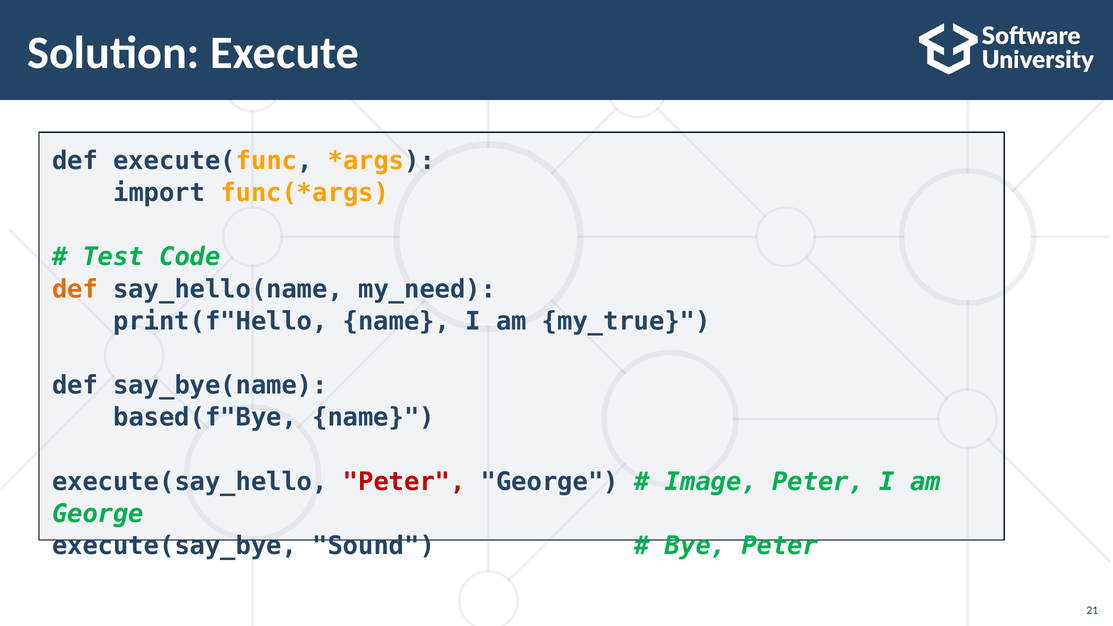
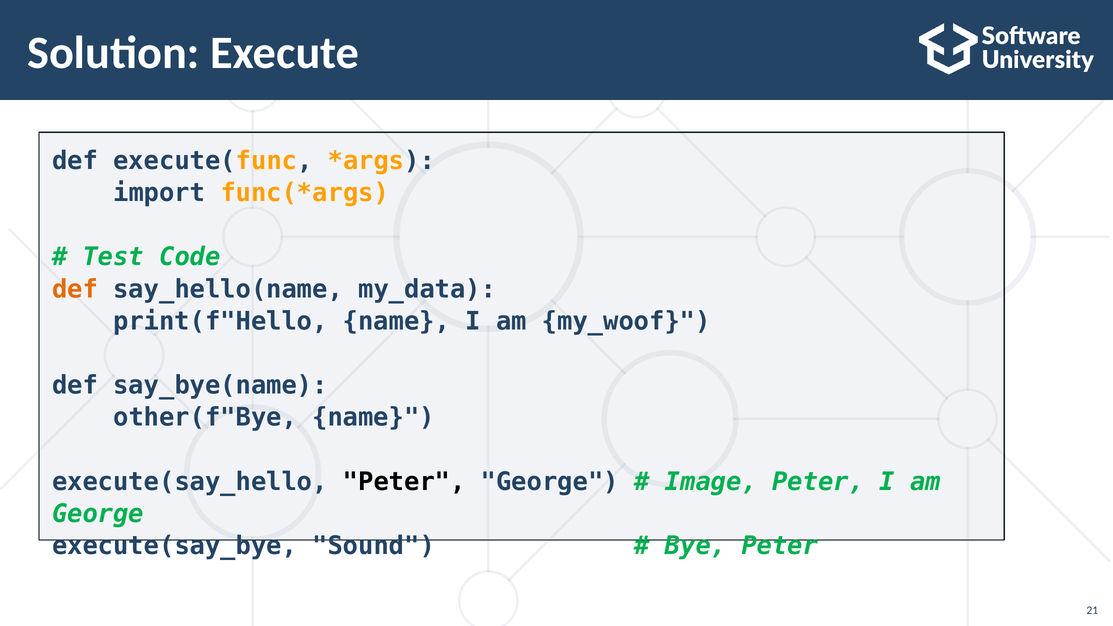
my_need: my_need -> my_data
my_true: my_true -> my_woof
based(f"Bye: based(f"Bye -> other(f"Bye
Peter at (404, 482) colour: red -> black
